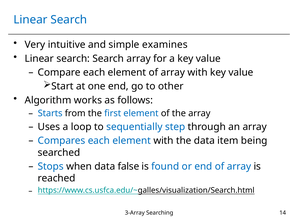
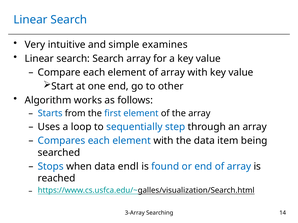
false: false -> endl
